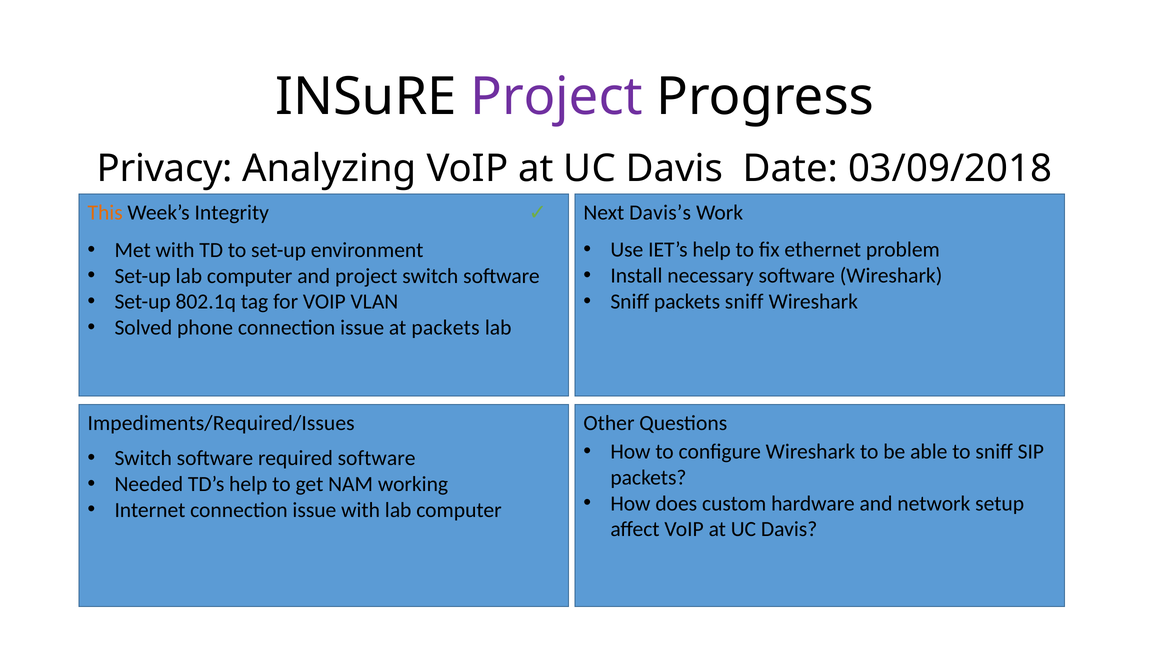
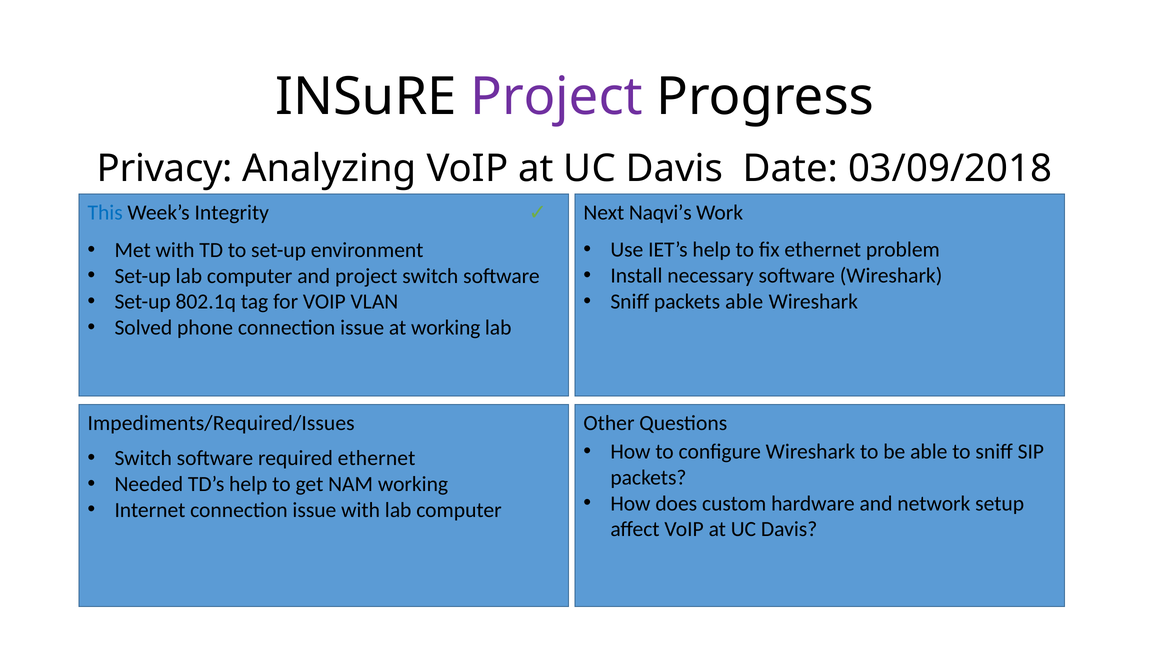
This colour: orange -> blue
Davis’s: Davis’s -> Naqvi’s
packets sniff: sniff -> able
at packets: packets -> working
required software: software -> ethernet
